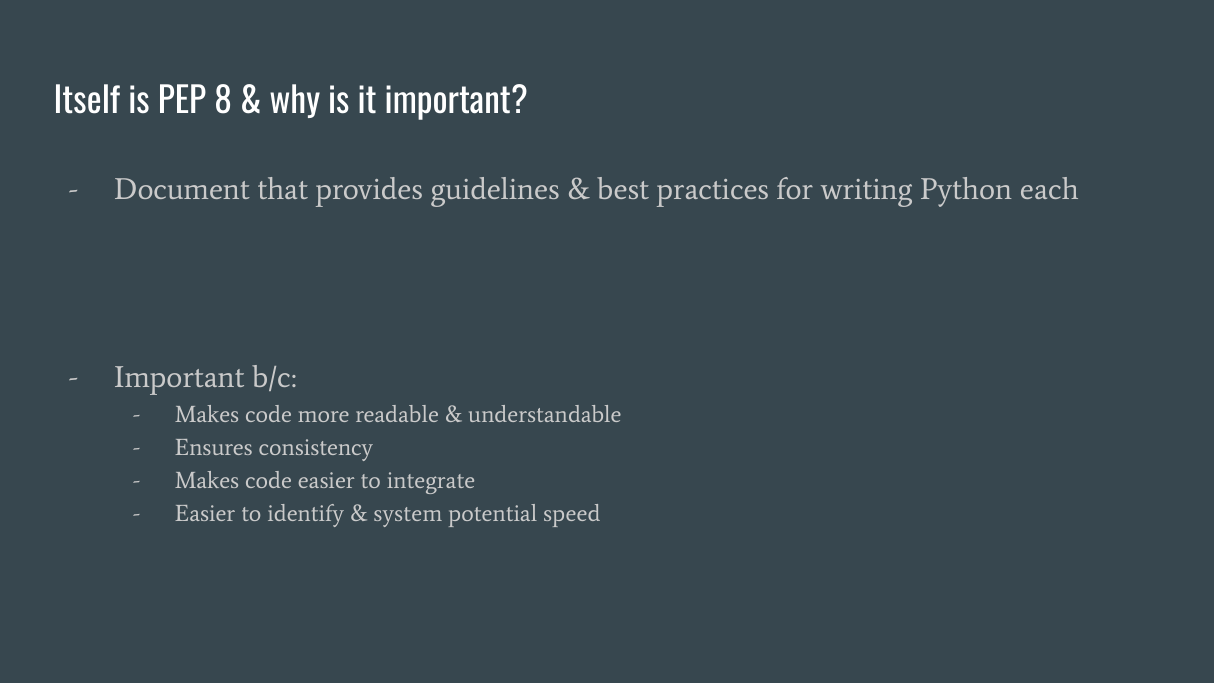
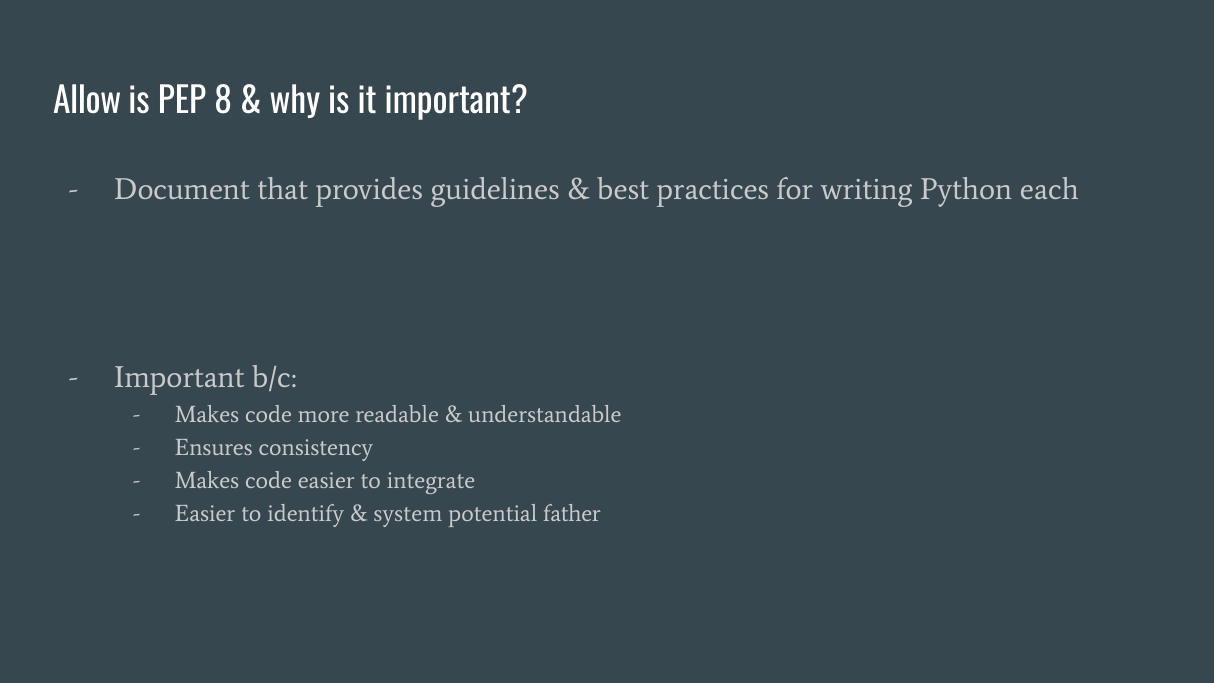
Itself: Itself -> Allow
speed: speed -> father
